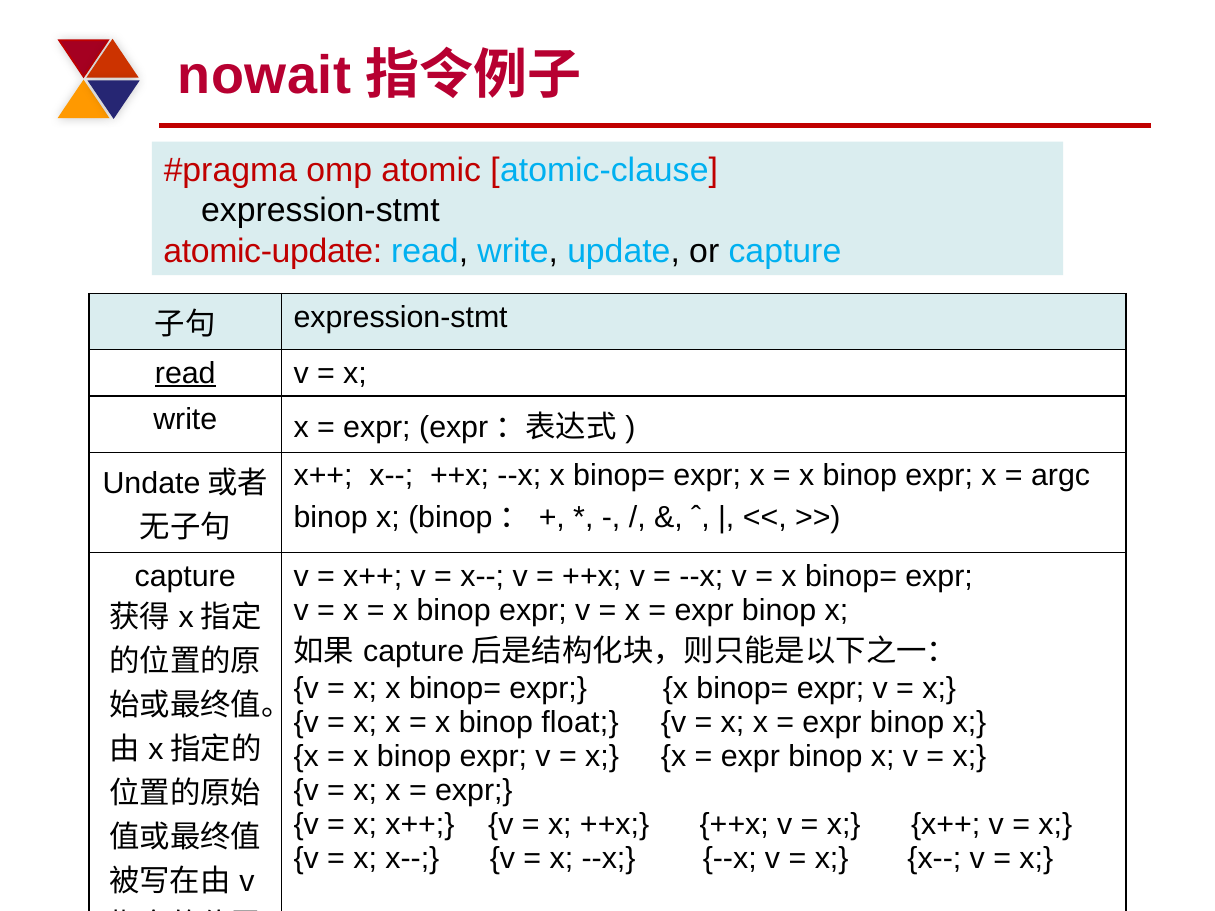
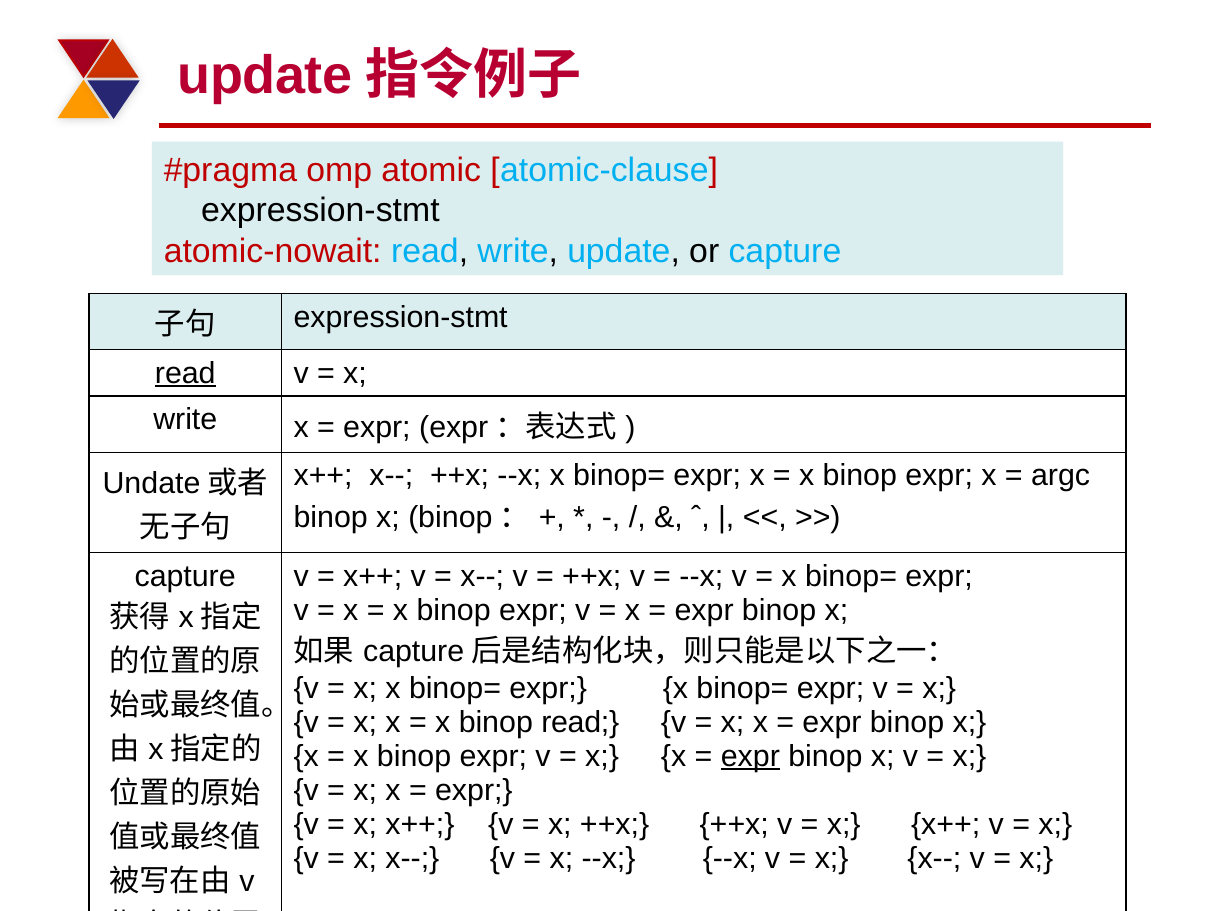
nowait at (265, 76): nowait -> update
atomic-update: atomic-update -> atomic-nowait
binop float: float -> read
expr at (750, 756) underline: none -> present
